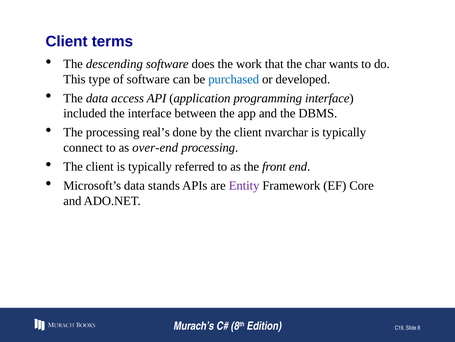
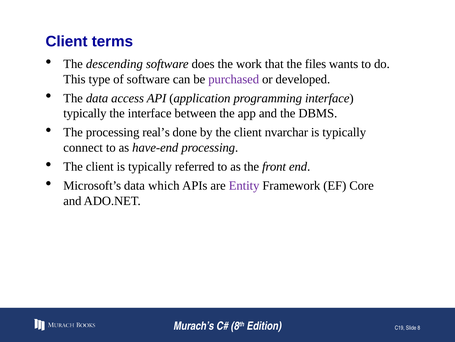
char: char -> files
purchased colour: blue -> purple
included at (85, 113): included -> typically
over-end: over-end -> have-end
stands: stands -> which
